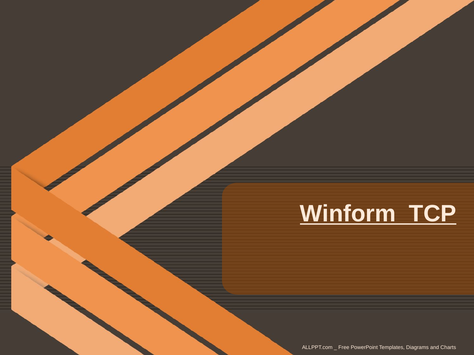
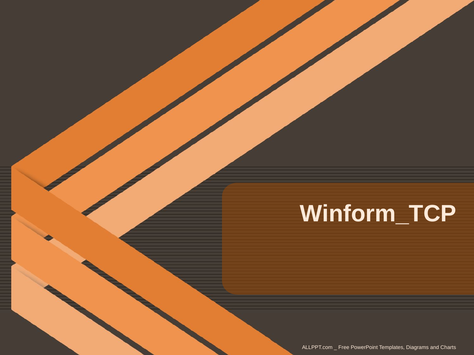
Winform_TCP underline: present -> none
